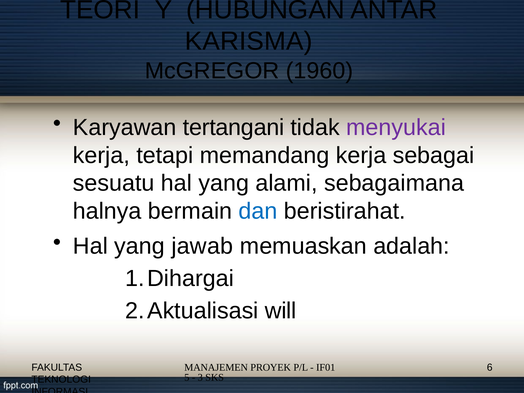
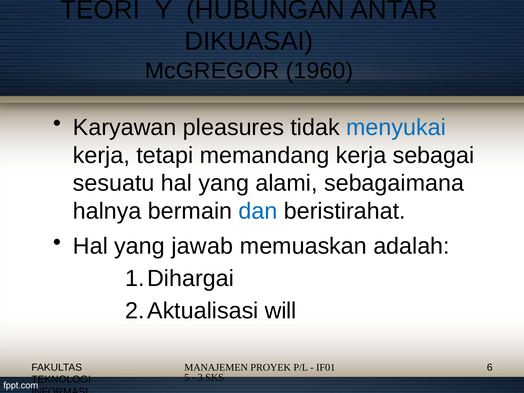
KARISMA: KARISMA -> DIKUASAI
tertangani: tertangani -> pleasures
menyukai colour: purple -> blue
